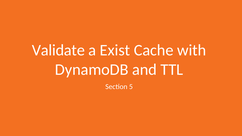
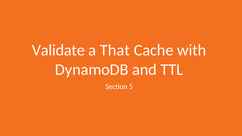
Exist: Exist -> That
